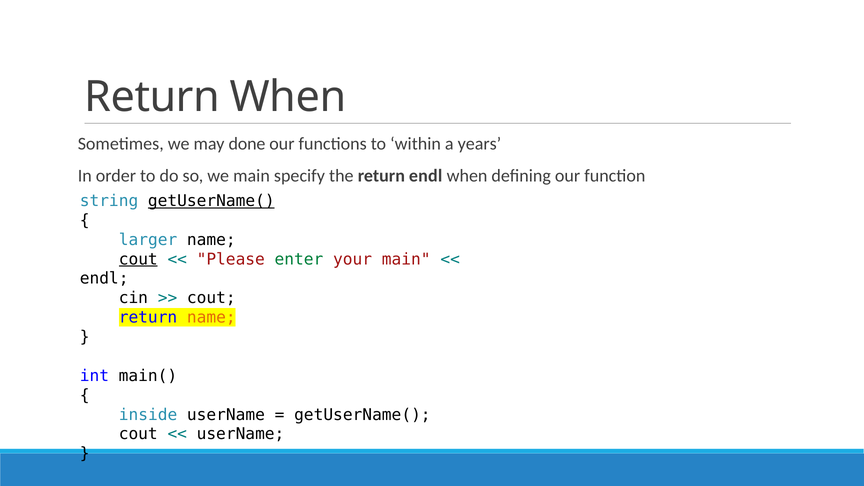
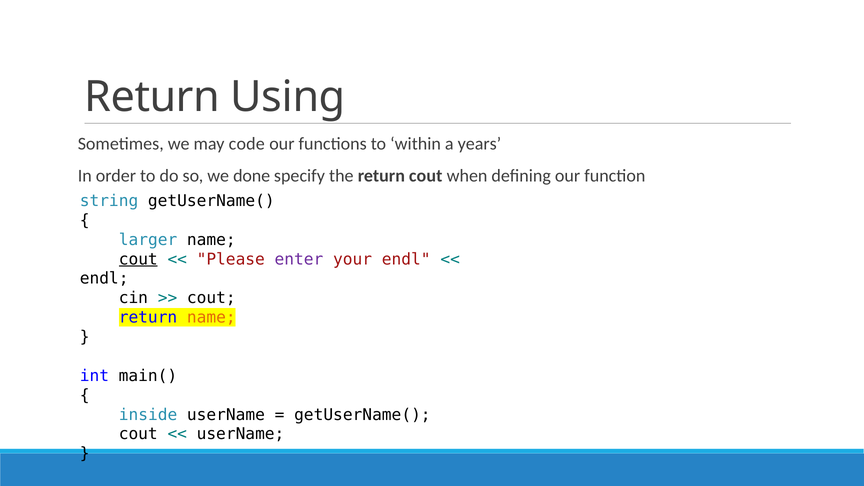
Return When: When -> Using
done: done -> code
we main: main -> done
return endl: endl -> cout
getUserName( at (211, 201) underline: present -> none
enter colour: green -> purple
your main: main -> endl
